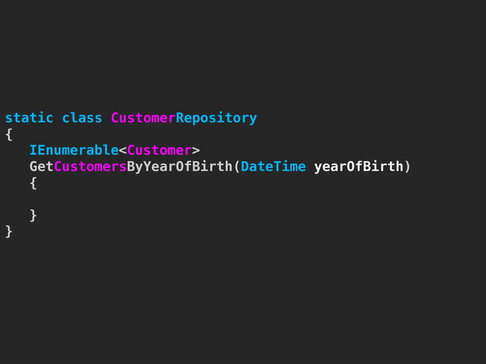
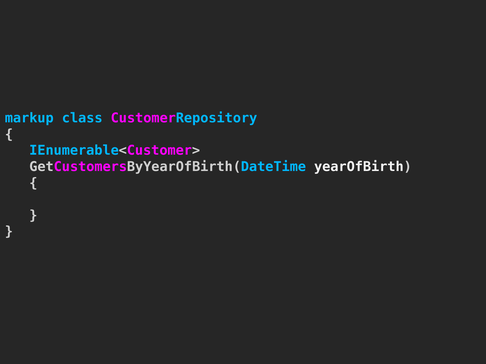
static: static -> markup
